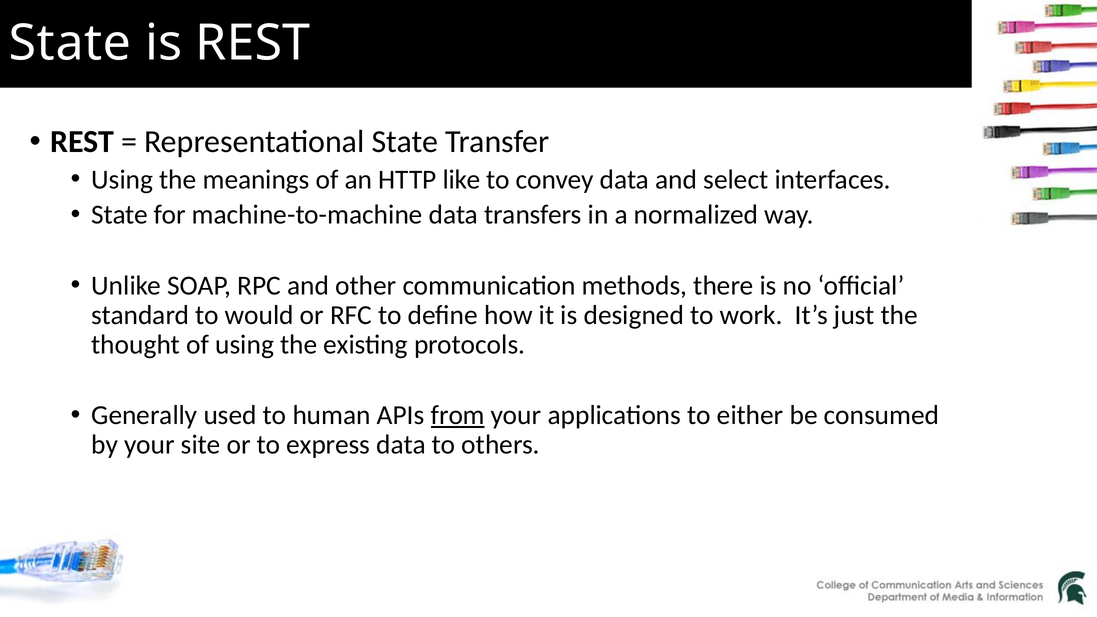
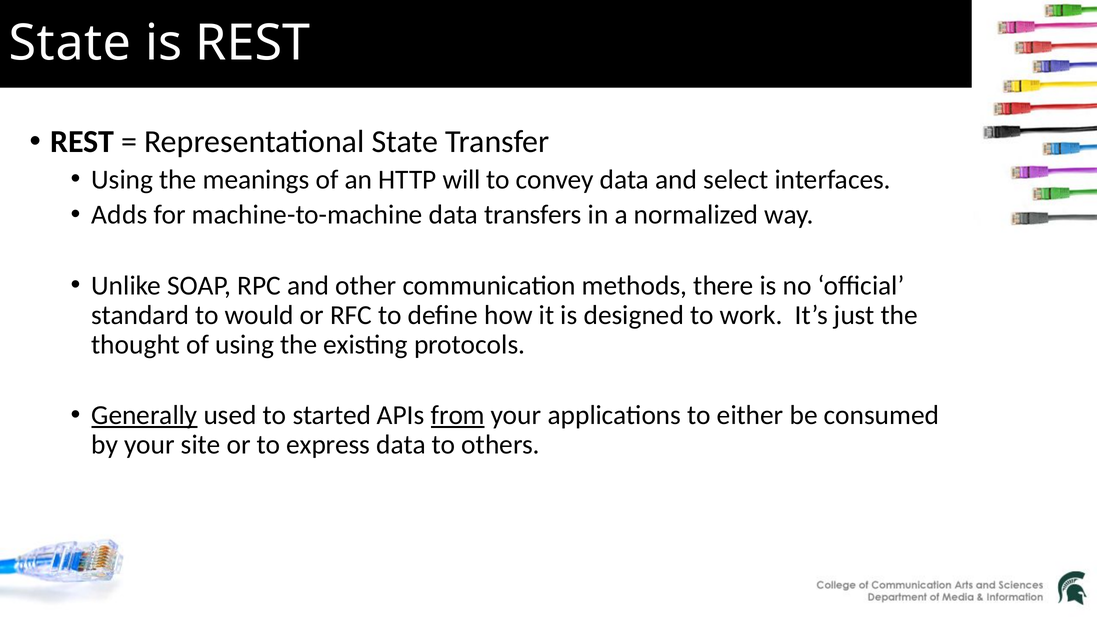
like: like -> will
State at (120, 215): State -> Adds
Generally underline: none -> present
human: human -> started
